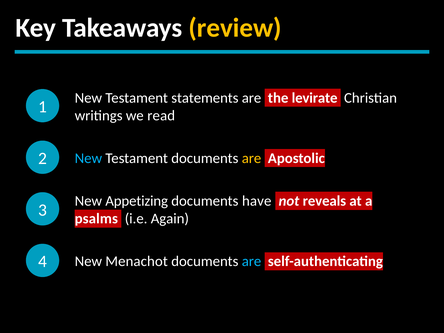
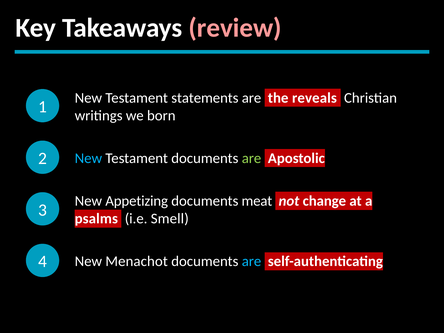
review colour: yellow -> pink
levirate: levirate -> reveals
read: read -> born
are at (252, 158) colour: yellow -> light green
have: have -> meat
reveals: reveals -> change
Again: Again -> Smell
